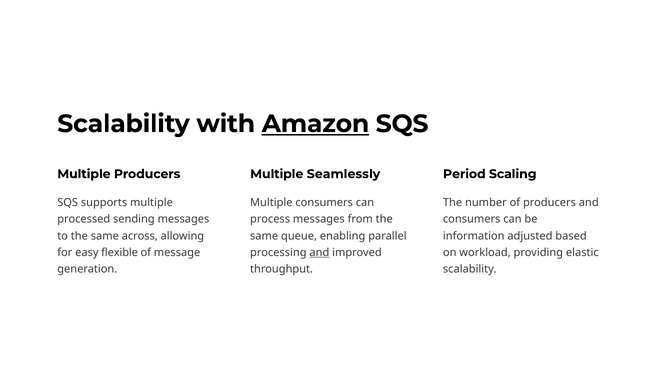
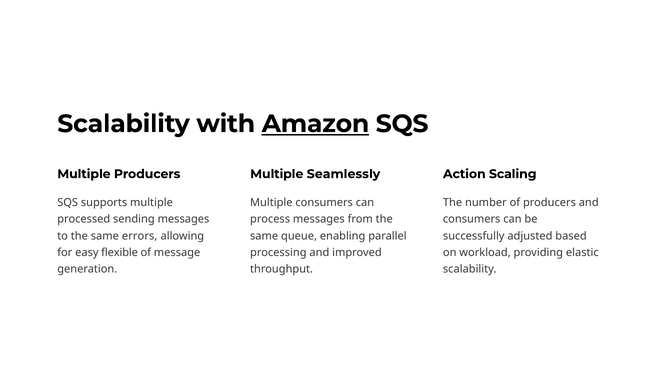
Period: Period -> Action
across: across -> errors
information: information -> successfully
and at (319, 252) underline: present -> none
